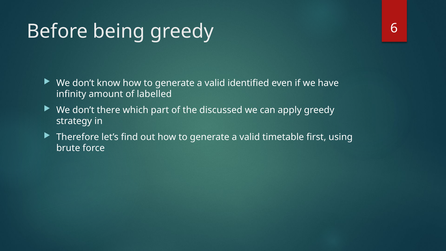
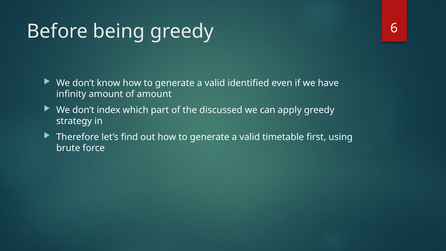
of labelled: labelled -> amount
there: there -> index
